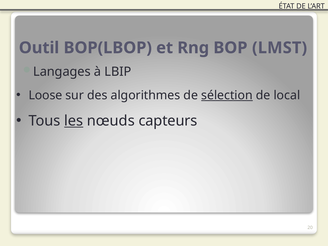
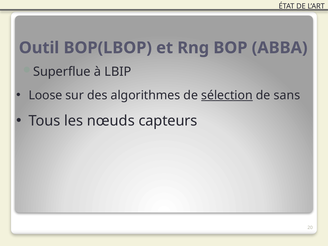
LMST: LMST -> ABBA
Langages: Langages -> Superflue
local: local -> sans
les underline: present -> none
